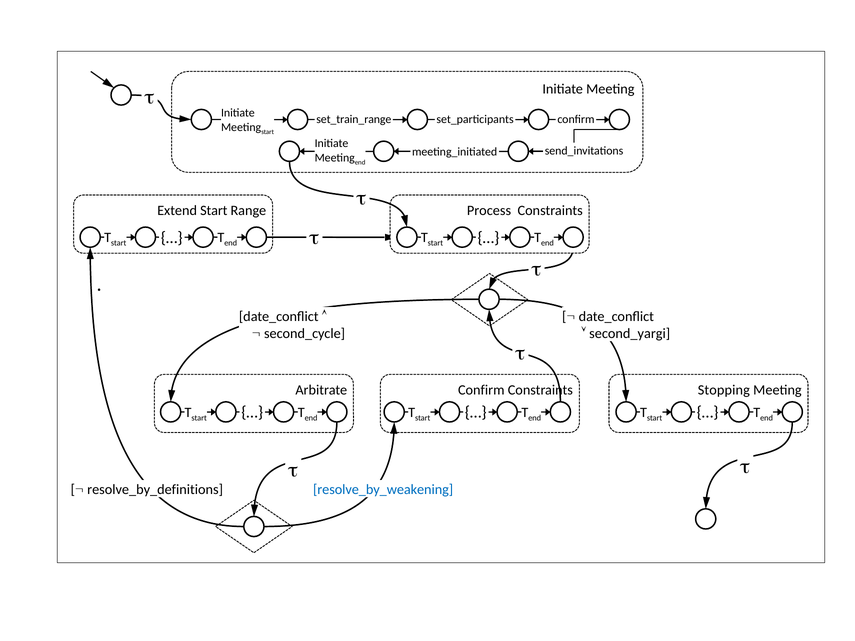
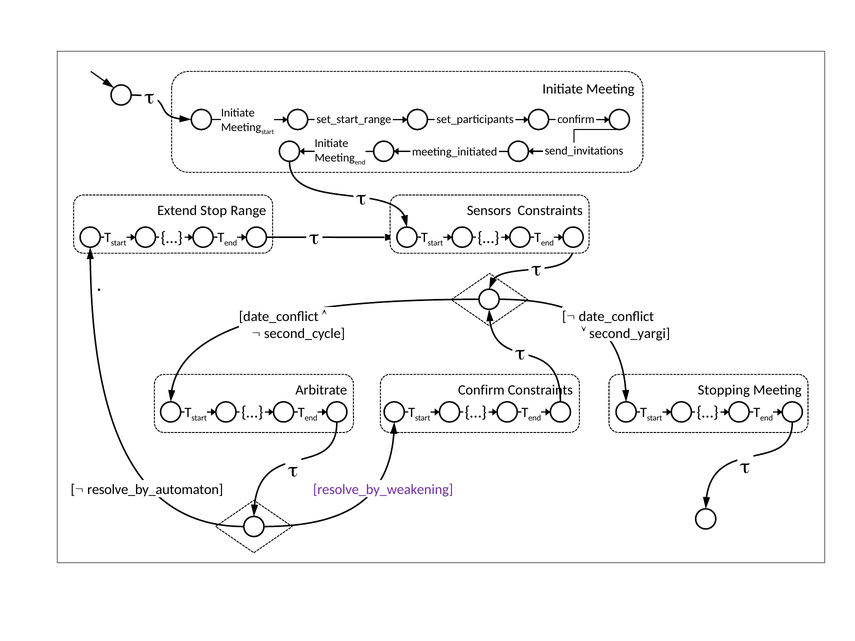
set_train_range: set_train_range -> set_start_range
Extend Start: Start -> Stop
Process: Process -> Sensors
resolve_by_definitions: resolve_by_definitions -> resolve_by_automaton
resolve_by_weakening colour: blue -> purple
